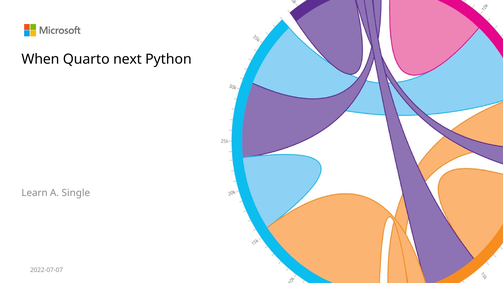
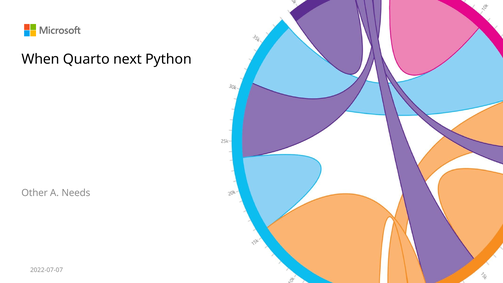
Learn: Learn -> Other
Single: Single -> Needs
